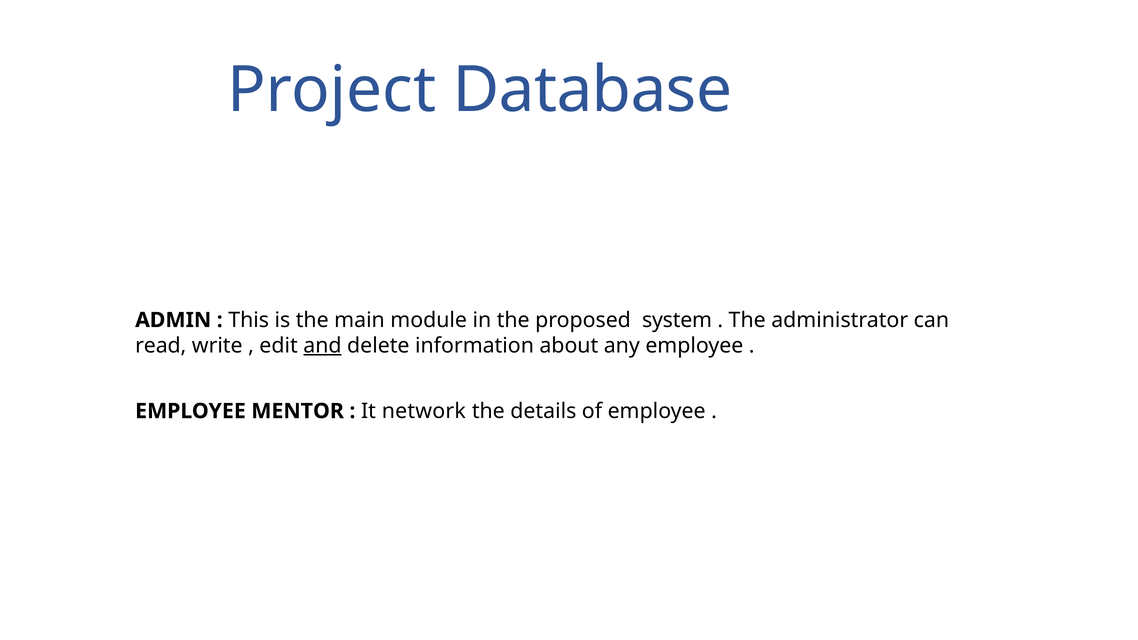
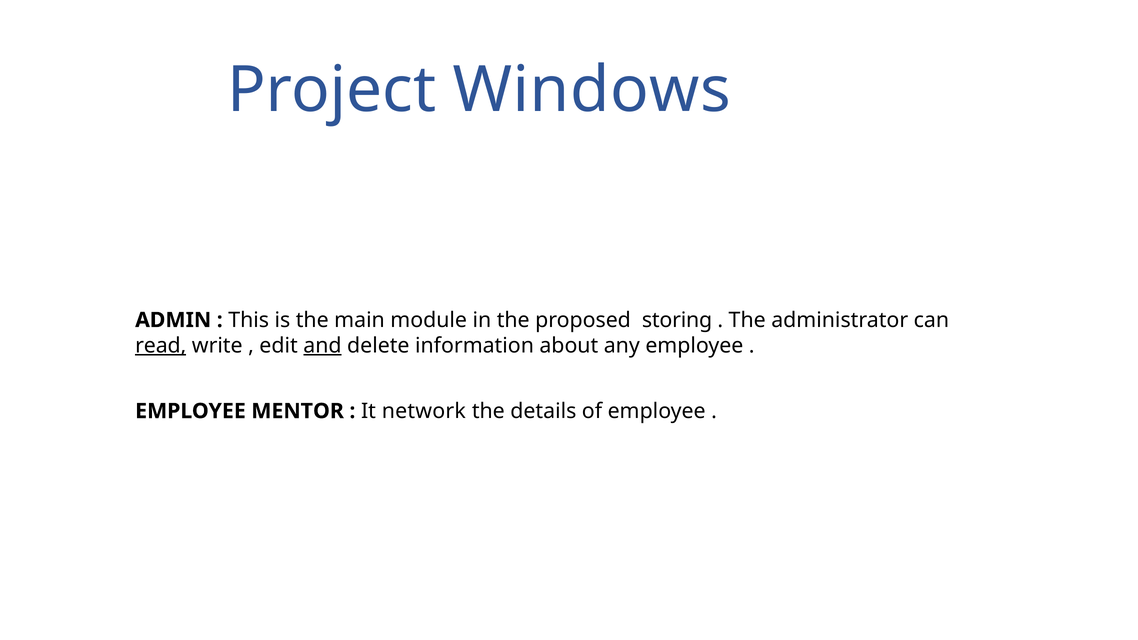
Database: Database -> Windows
system: system -> storing
read underline: none -> present
